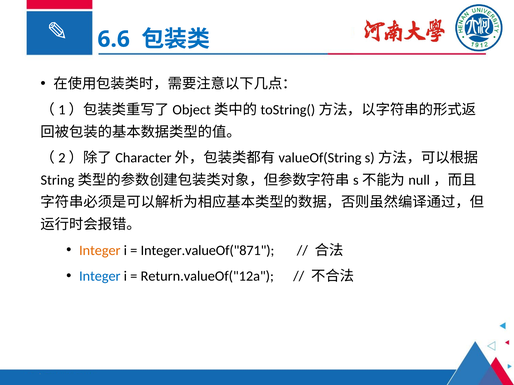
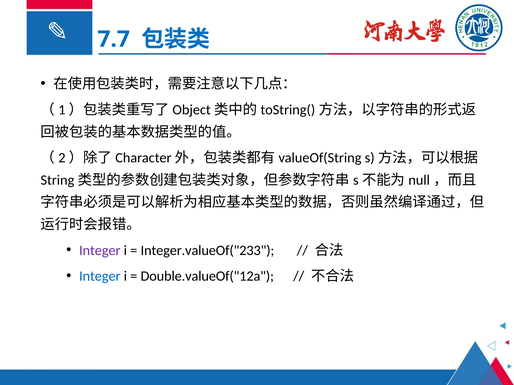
6.6: 6.6 -> 7.7
Integer at (100, 251) colour: orange -> purple
Integer.valueOf("871: Integer.valueOf("871 -> Integer.valueOf("233
Return.valueOf("12a: Return.valueOf("12a -> Double.valueOf("12a
